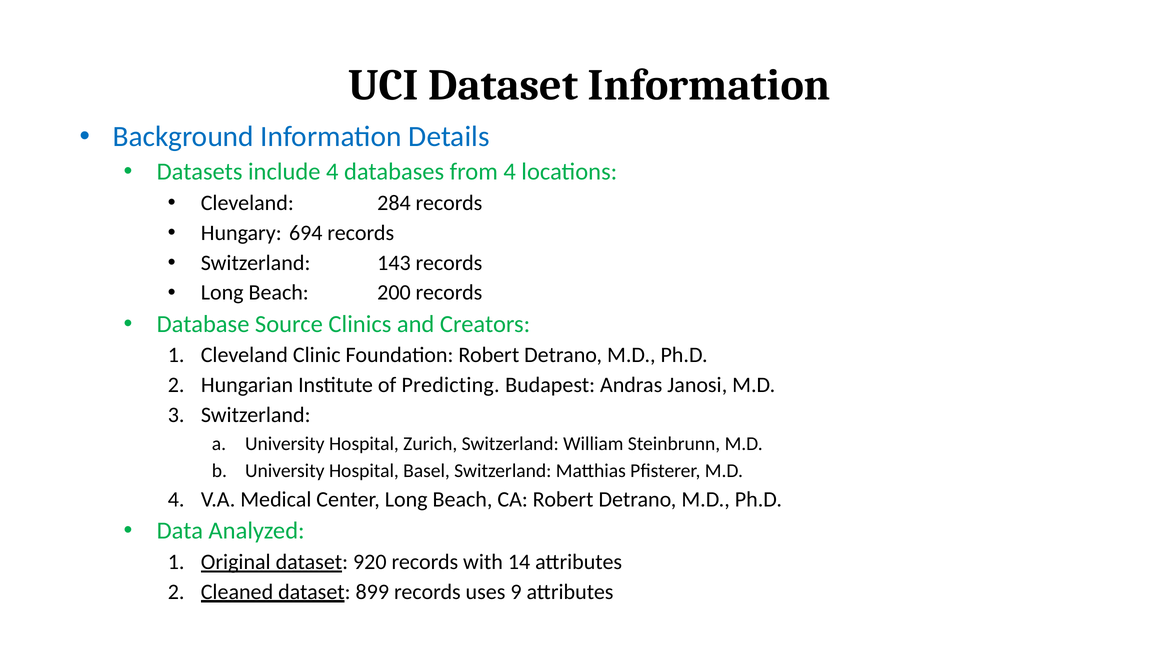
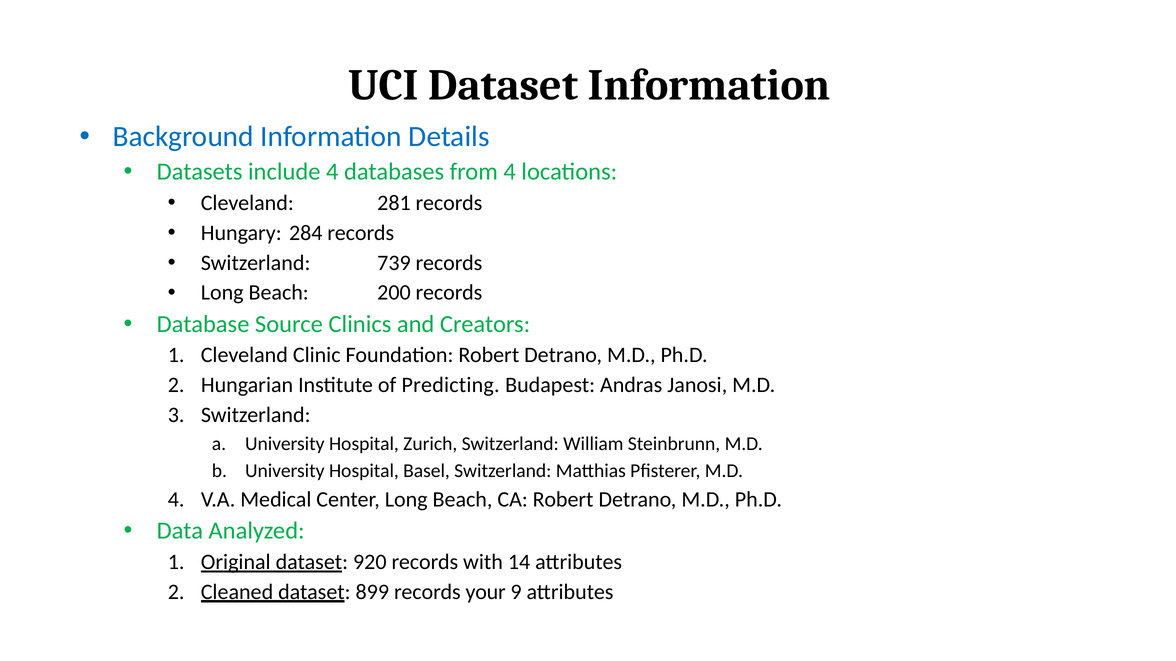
284: 284 -> 281
694: 694 -> 284
143: 143 -> 739
uses: uses -> your
